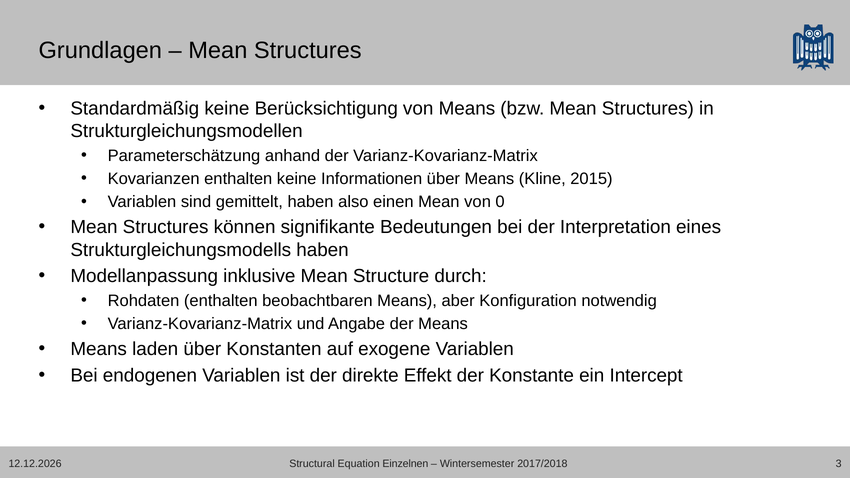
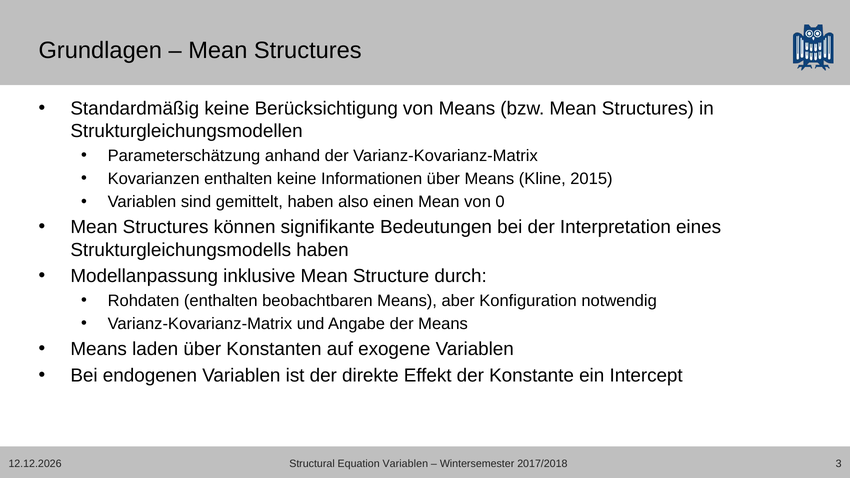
Equation Einzelnen: Einzelnen -> Variablen
